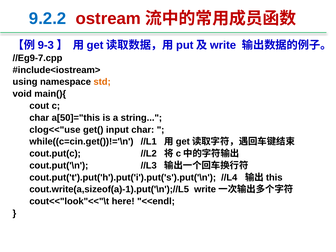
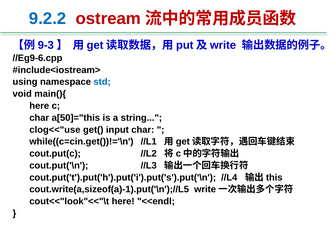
//Eg9-7.cpp: //Eg9-7.cpp -> //Eg9-6.cpp
std colour: orange -> blue
cout at (39, 106): cout -> here
